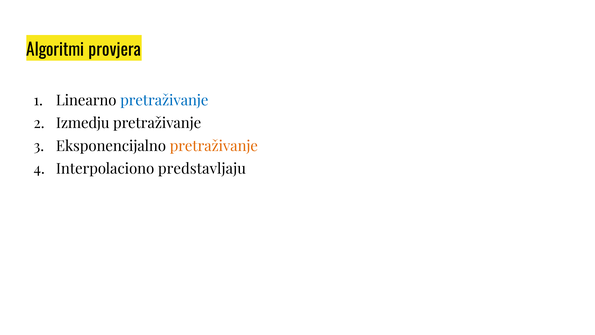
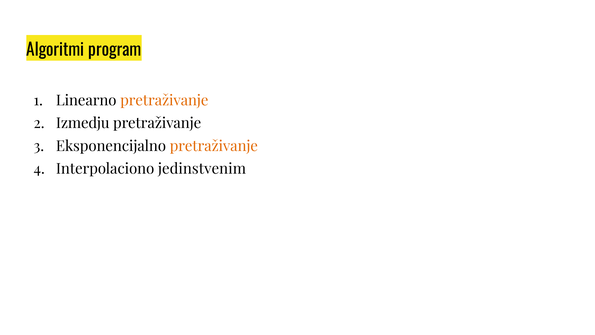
provjera: provjera -> program
pretraživanje at (164, 100) colour: blue -> orange
predstavljaju: predstavljaju -> jedinstvenim
